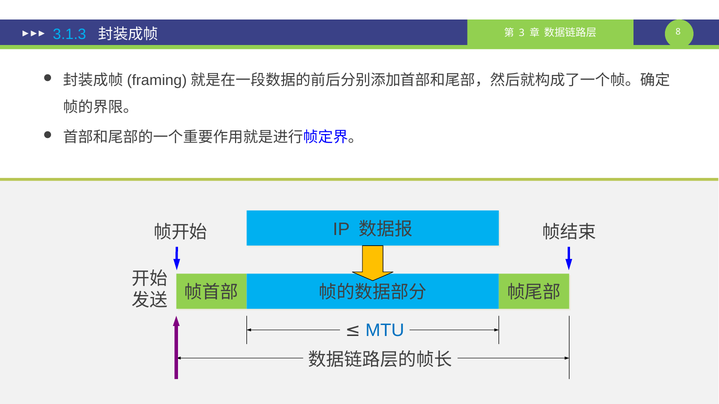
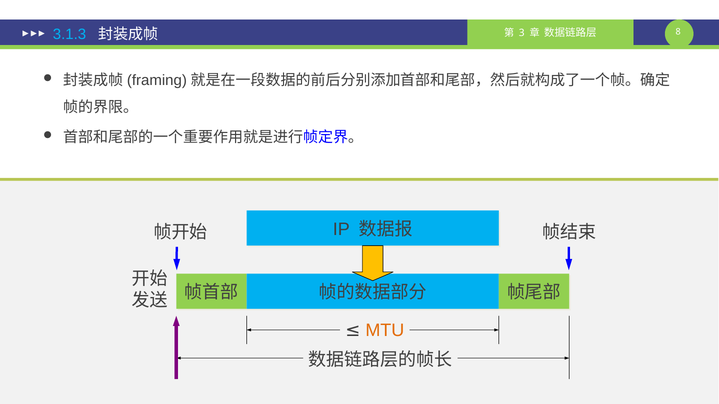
MTU colour: blue -> orange
